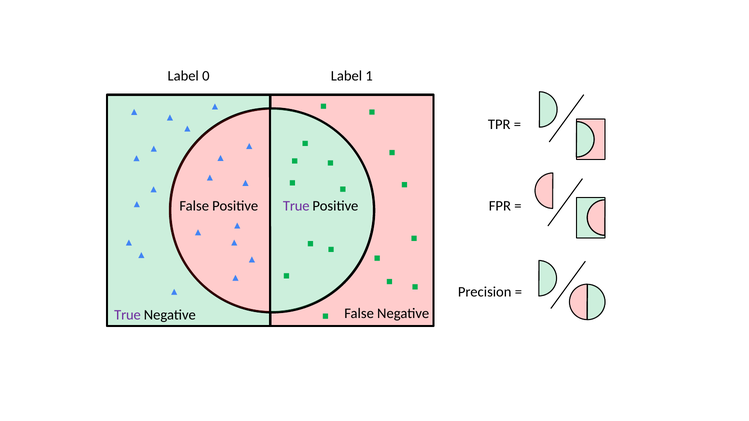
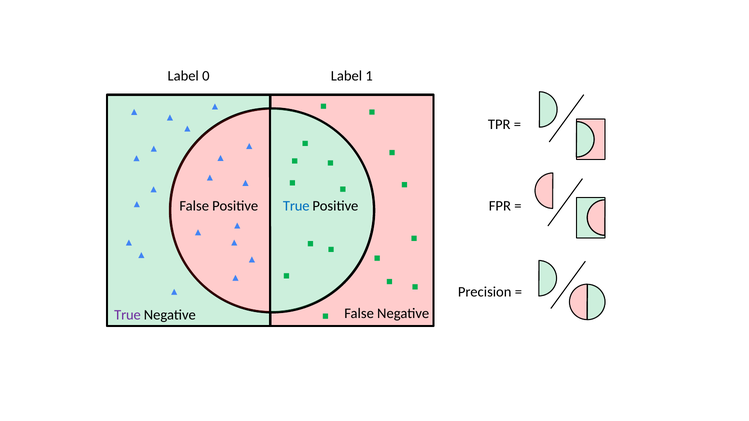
True at (296, 206) colour: purple -> blue
